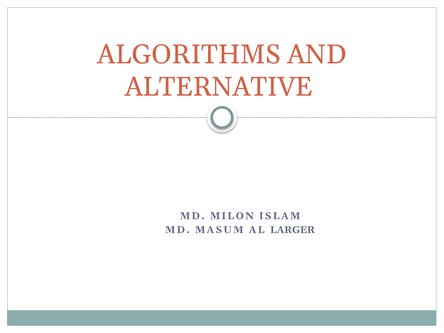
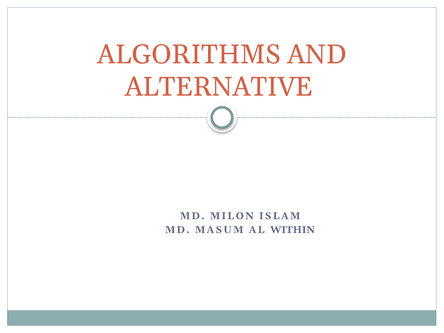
LARGER: LARGER -> WITHIN
